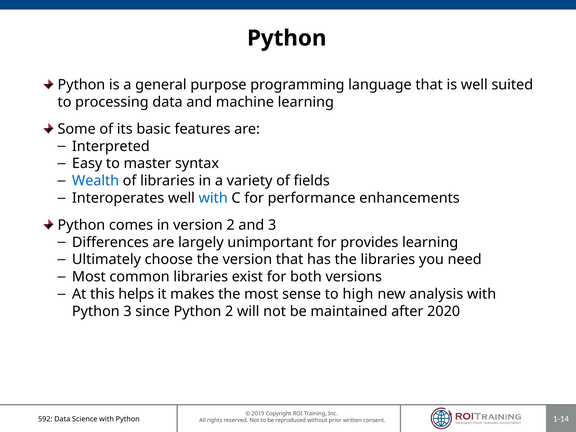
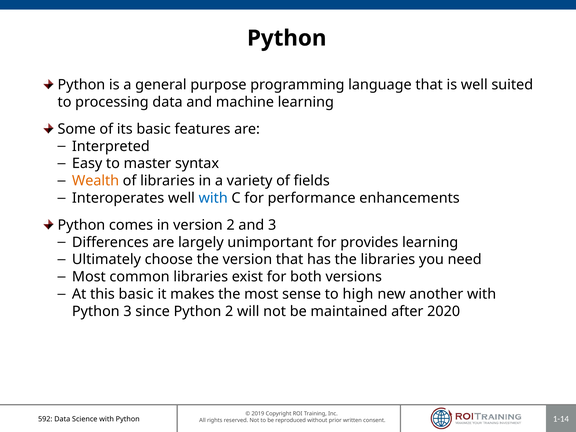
Wealth colour: blue -> orange
this helps: helps -> basic
analysis: analysis -> another
